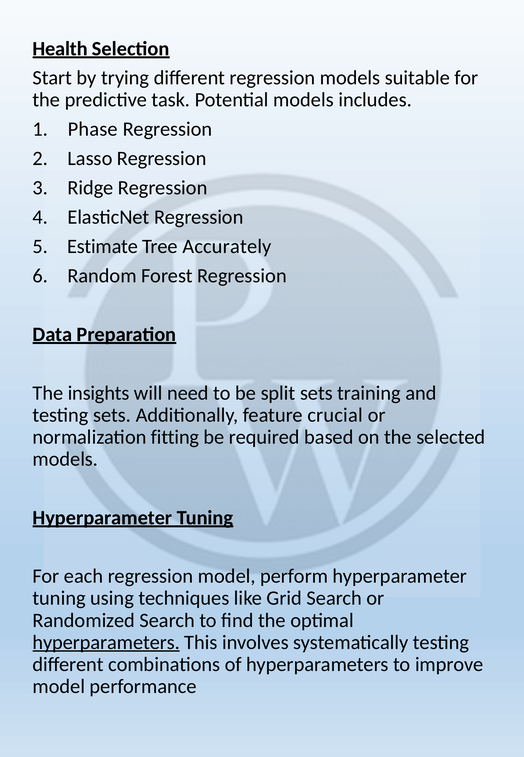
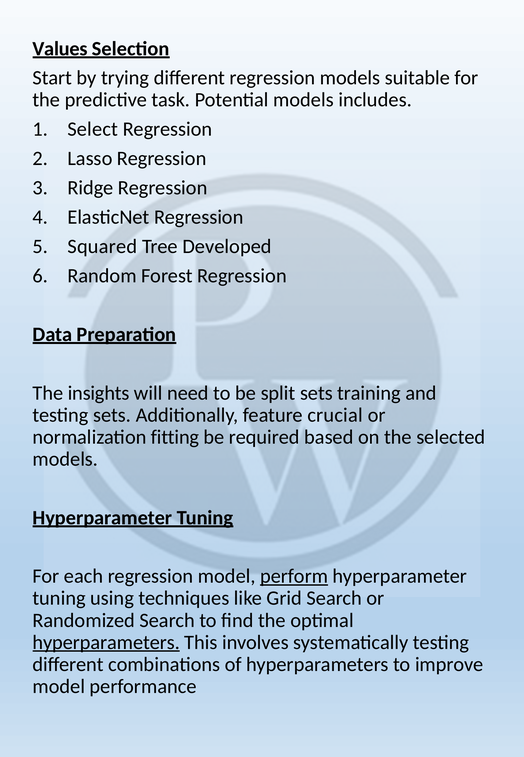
Health: Health -> Values
Phase: Phase -> Select
Estimate: Estimate -> Squared
Accurately: Accurately -> Developed
perform underline: none -> present
